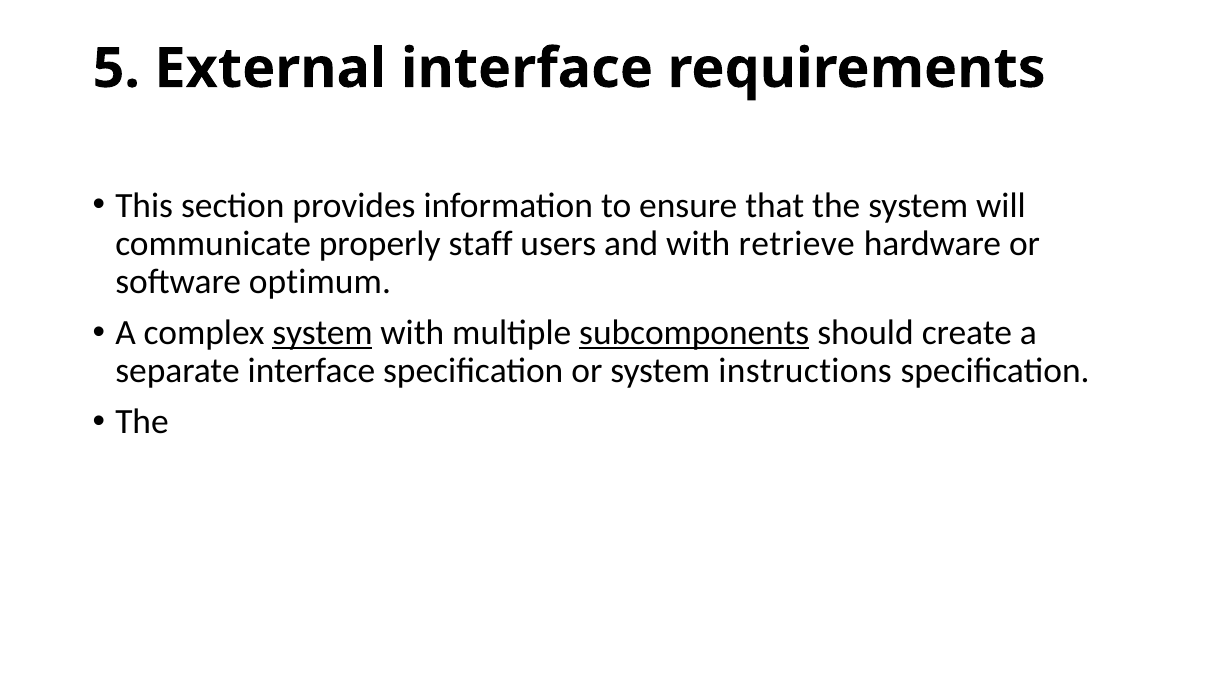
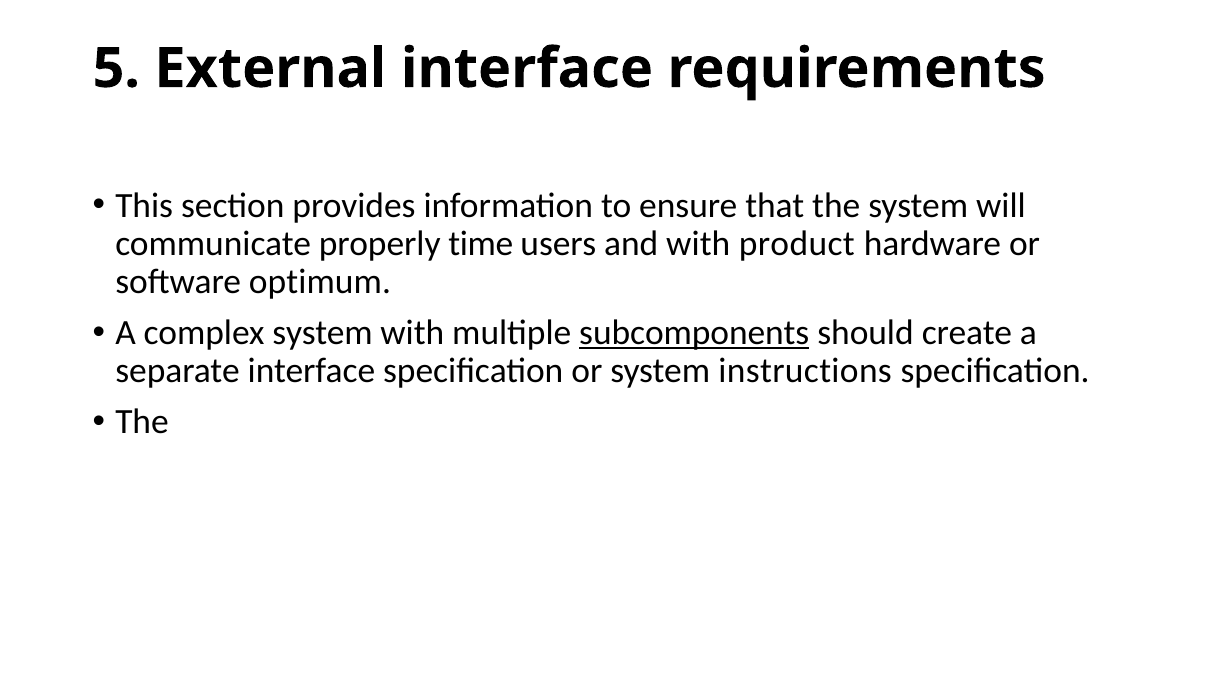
staff: staff -> time
retrieve: retrieve -> product
system at (323, 333) underline: present -> none
